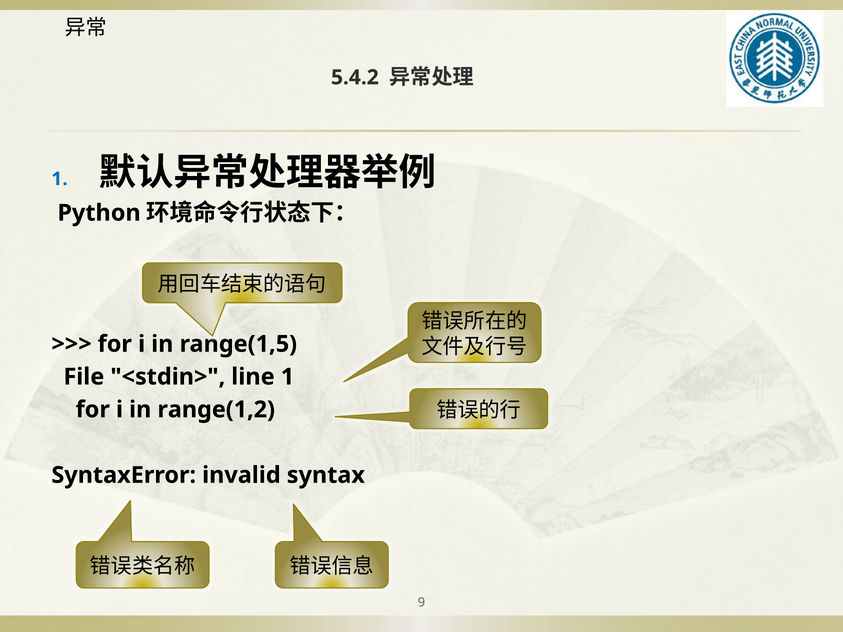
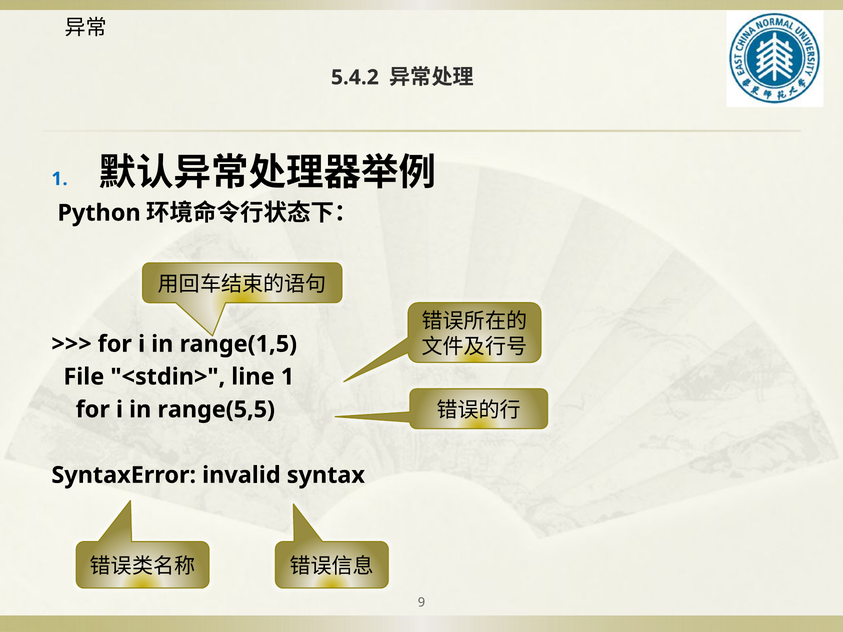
range(1,2: range(1,2 -> range(5,5
